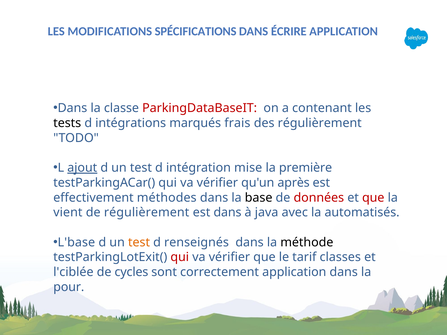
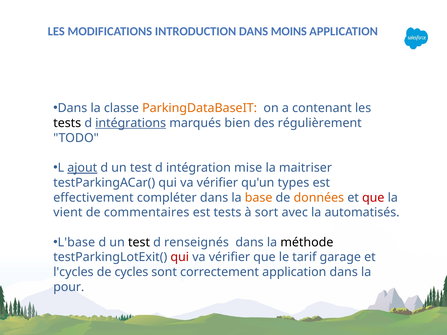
SPÉCIFICATIONS: SPÉCIFICATIONS -> INTRODUCTION
ÉCRIRE: ÉCRIRE -> MOINS
ParkingDataBaseIT colour: red -> orange
intégrations underline: none -> present
frais: frais -> bien
première: première -> maitriser
après: après -> types
méthodes: méthodes -> compléter
base colour: black -> orange
données colour: red -> orange
de régulièrement: régulièrement -> commentaires
est dans: dans -> tests
java: java -> sort
test at (139, 242) colour: orange -> black
classes: classes -> garage
l'ciblée: l'ciblée -> l'cycles
